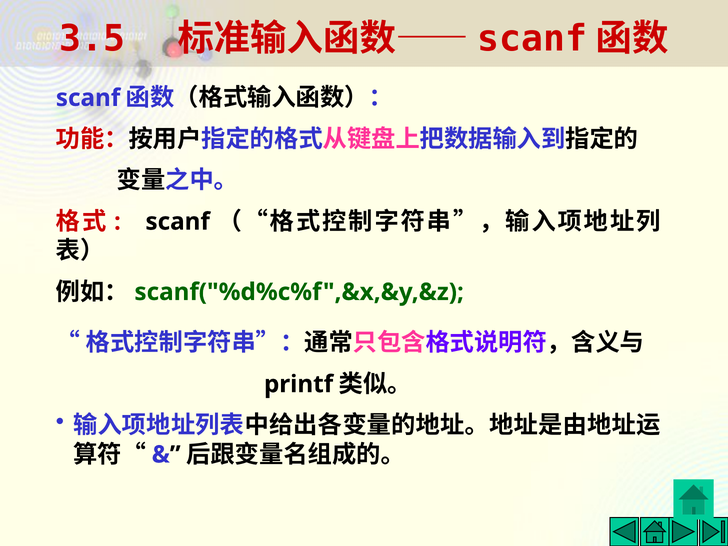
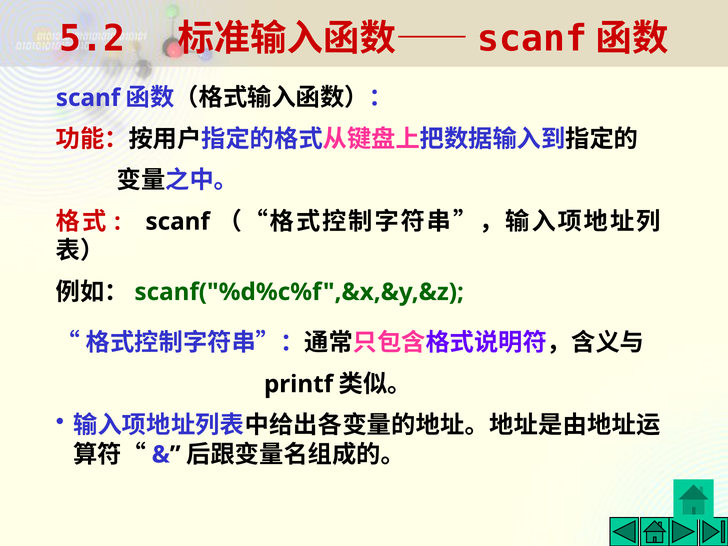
3.5: 3.5 -> 5.2
